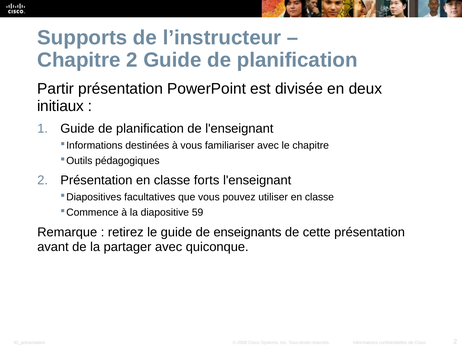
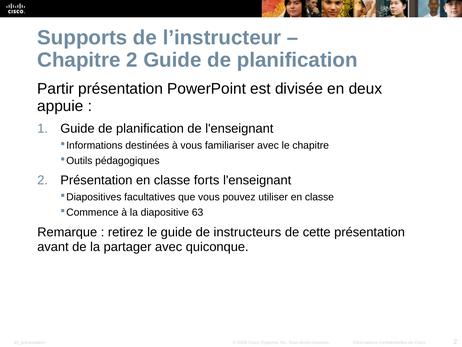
initiaux: initiaux -> appuie
59: 59 -> 63
enseignants: enseignants -> instructeurs
